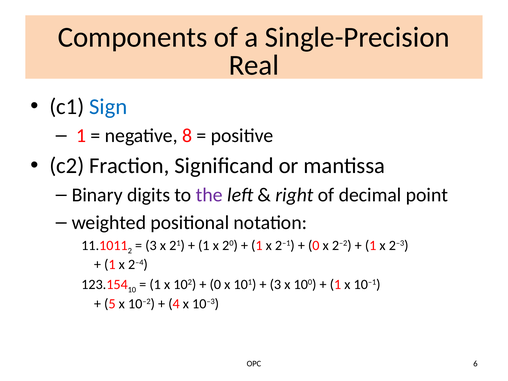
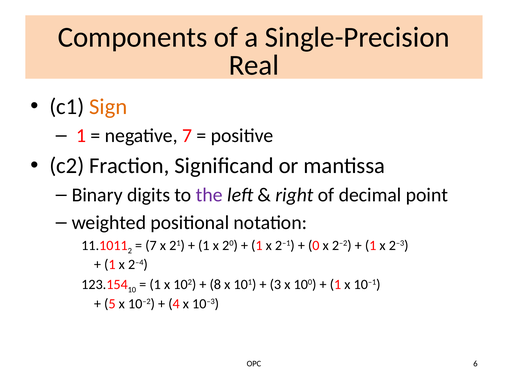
Sign colour: blue -> orange
negative 8: 8 -> 7
3 at (151, 245): 3 -> 7
0 at (215, 284): 0 -> 8
